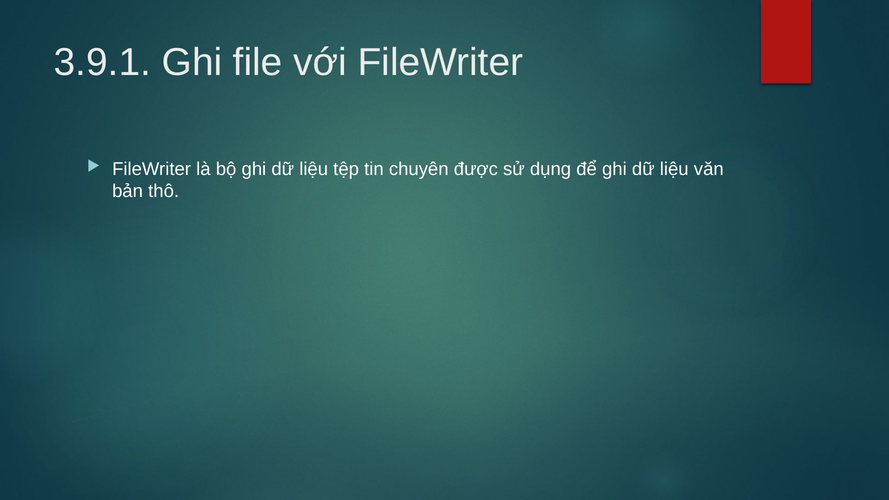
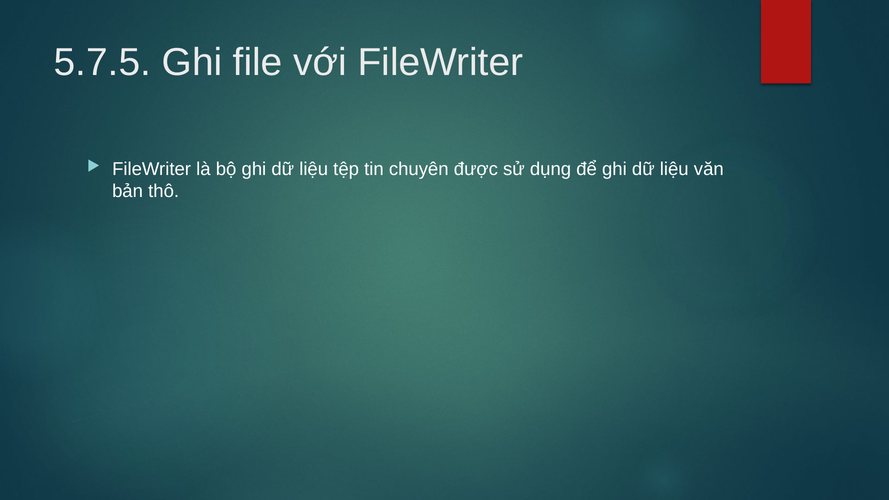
3.9.1: 3.9.1 -> 5.7.5
